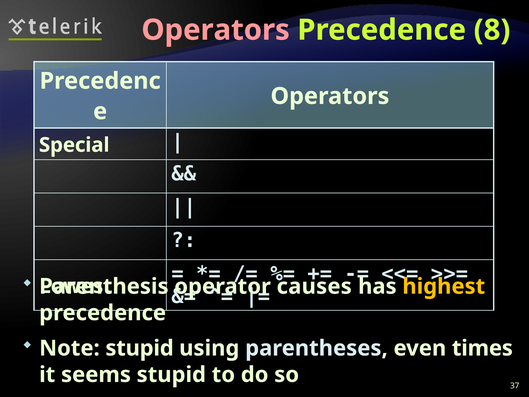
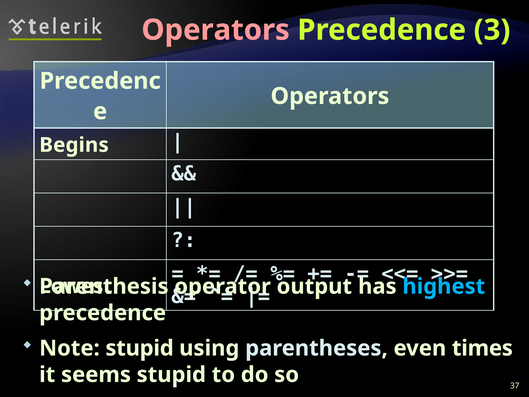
8: 8 -> 3
Special: Special -> Begins
causes: causes -> output
highest colour: yellow -> light blue
